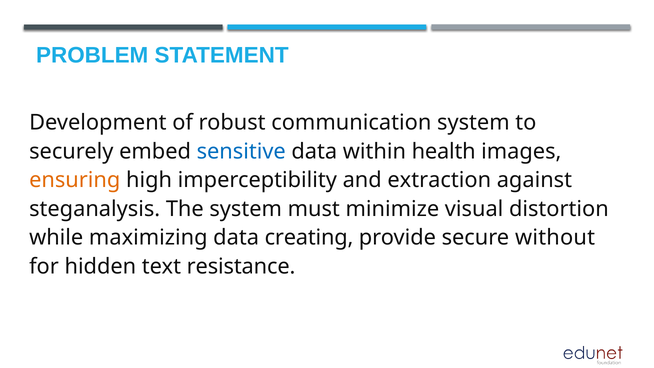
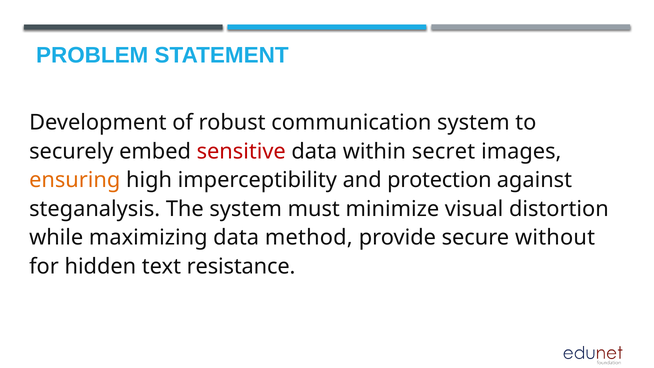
sensitive colour: blue -> red
health: health -> secret
extraction: extraction -> protection
creating: creating -> method
